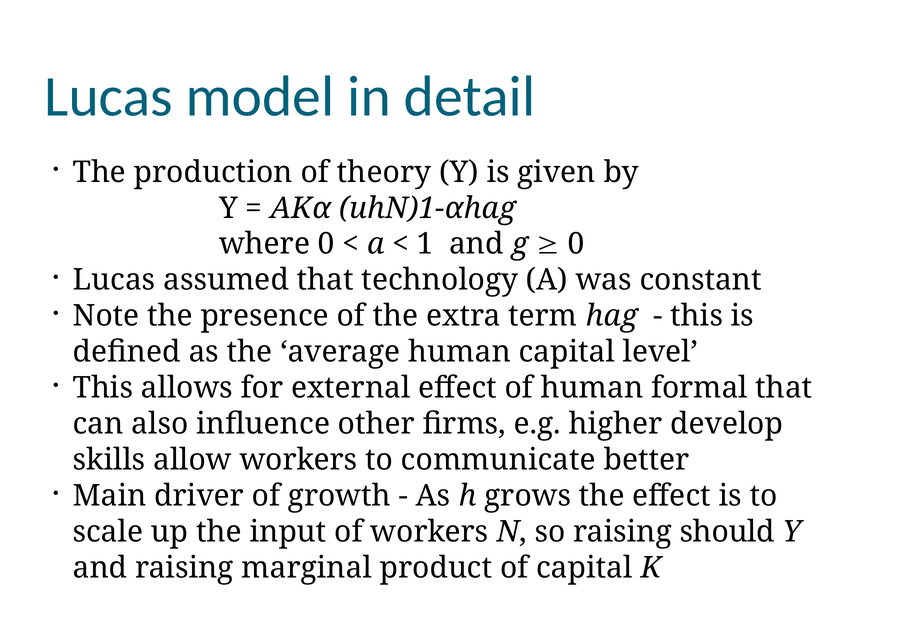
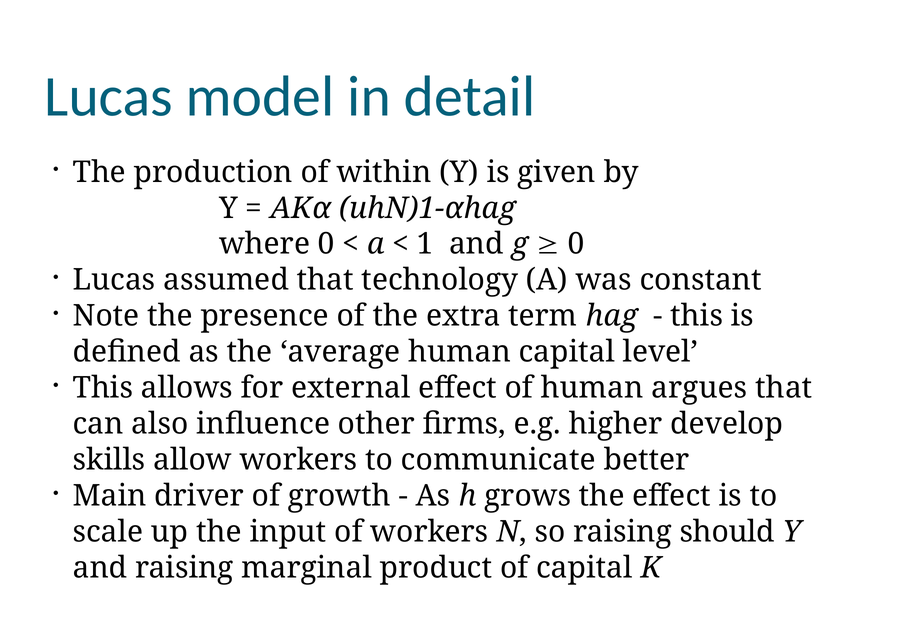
theory: theory -> within
formal: formal -> argues
